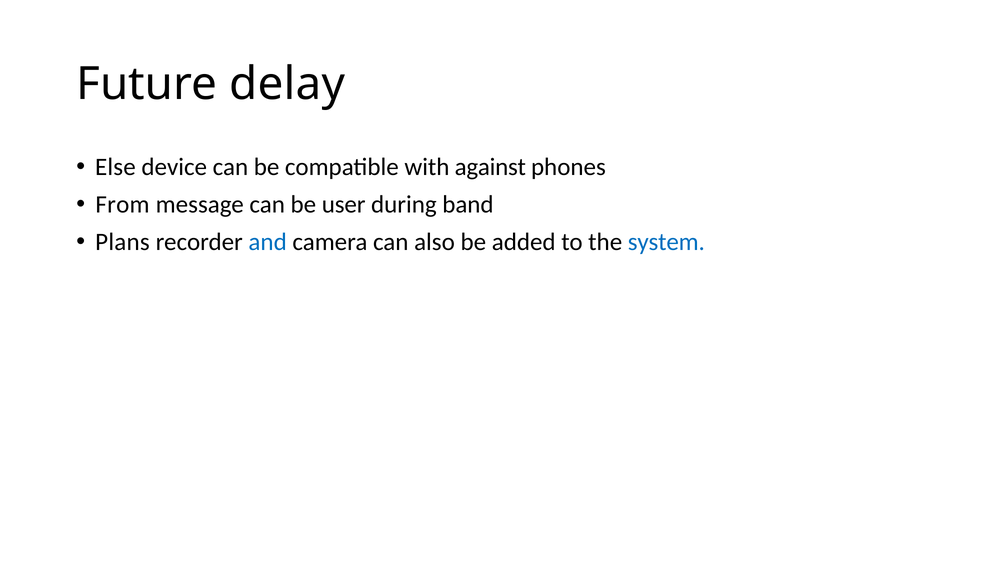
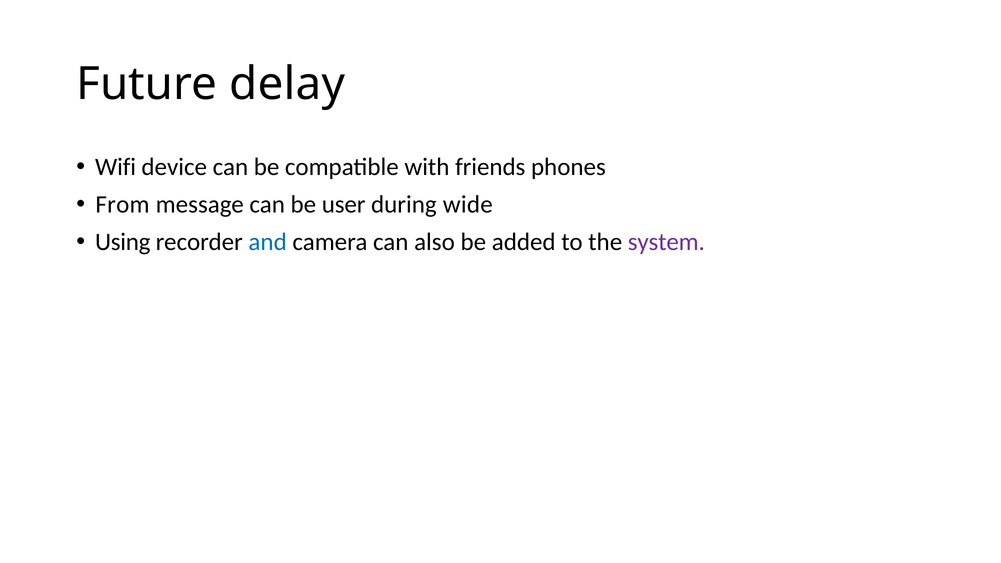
Else: Else -> Wifi
against: against -> friends
band: band -> wide
Plans: Plans -> Using
system colour: blue -> purple
